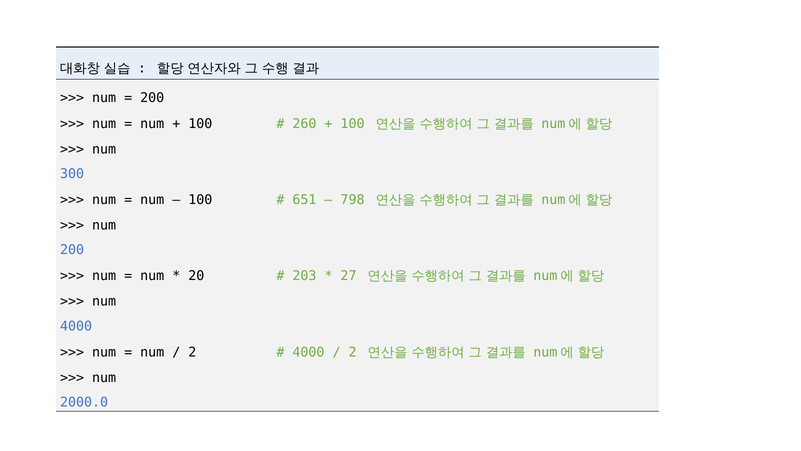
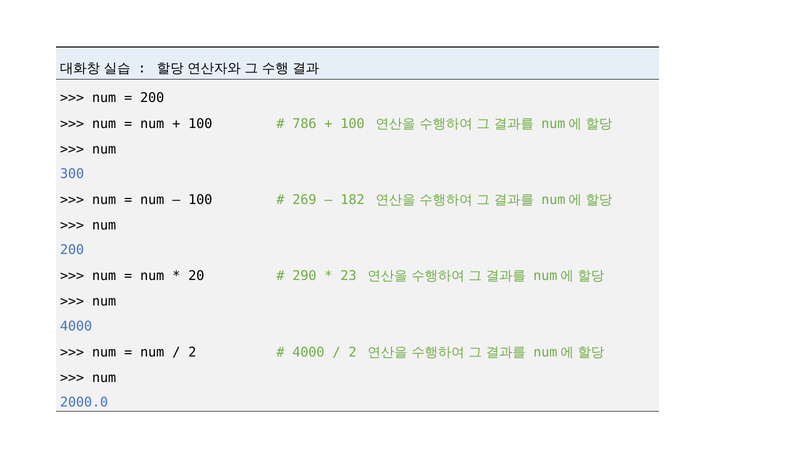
260: 260 -> 786
651: 651 -> 269
798: 798 -> 182
203: 203 -> 290
27: 27 -> 23
